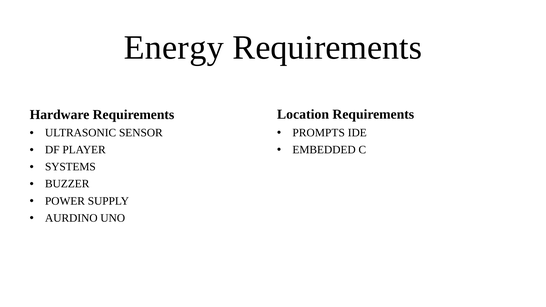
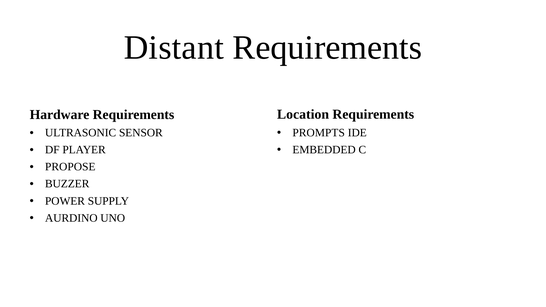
Energy: Energy -> Distant
SYSTEMS: SYSTEMS -> PROPOSE
